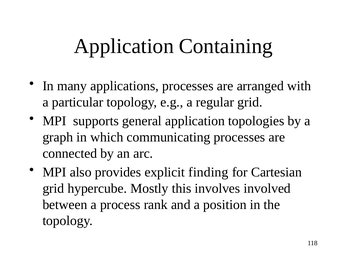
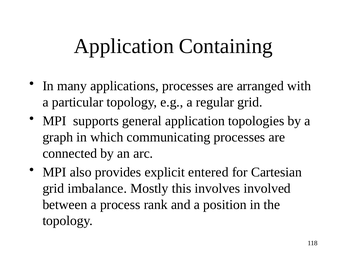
finding: finding -> entered
hypercube: hypercube -> imbalance
